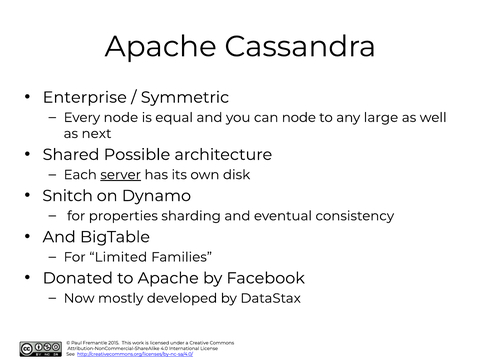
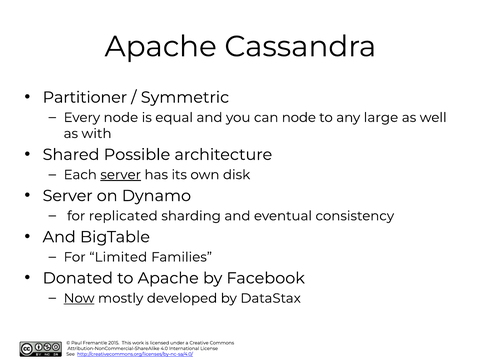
Enterprise: Enterprise -> Partitioner
next: next -> with
Snitch at (68, 196): Snitch -> Server
properties: properties -> replicated
Now underline: none -> present
